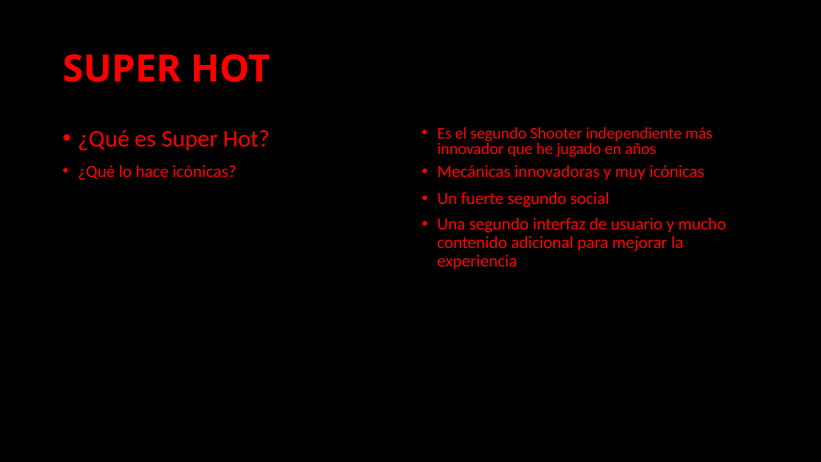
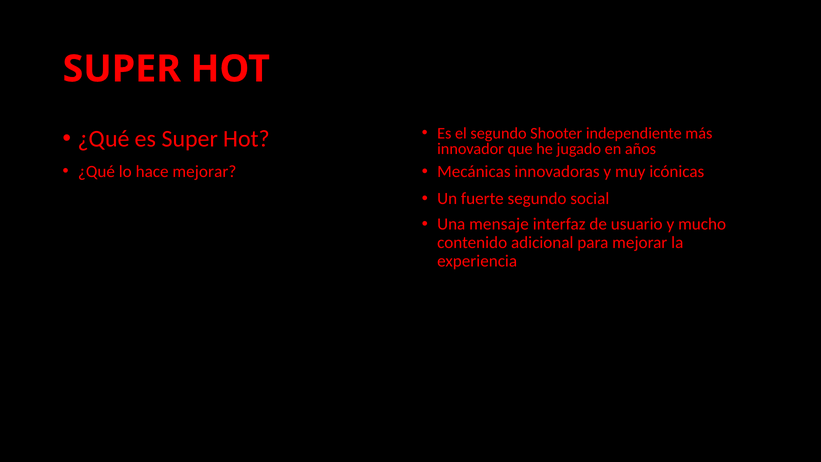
hace icónicas: icónicas -> mejorar
Una segundo: segundo -> mensaje
